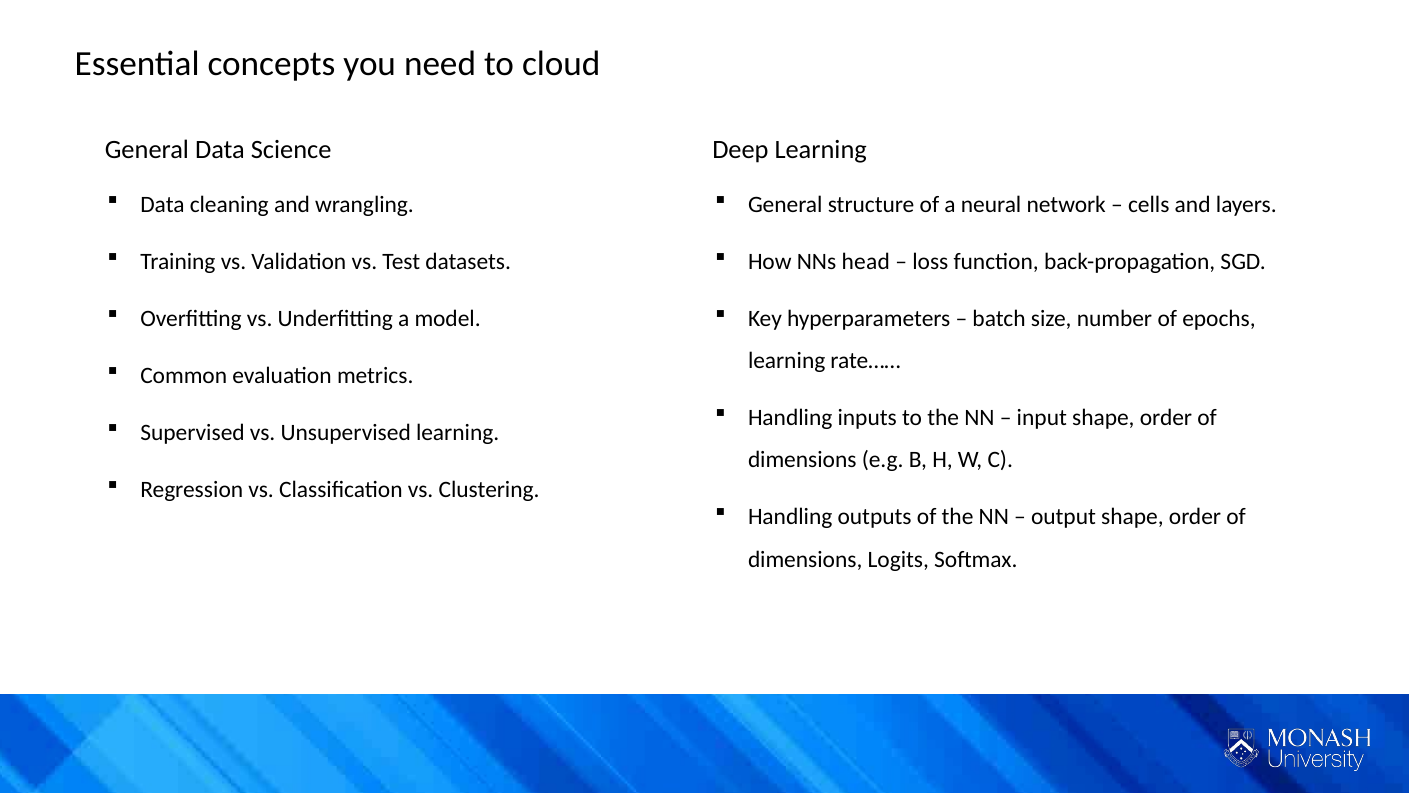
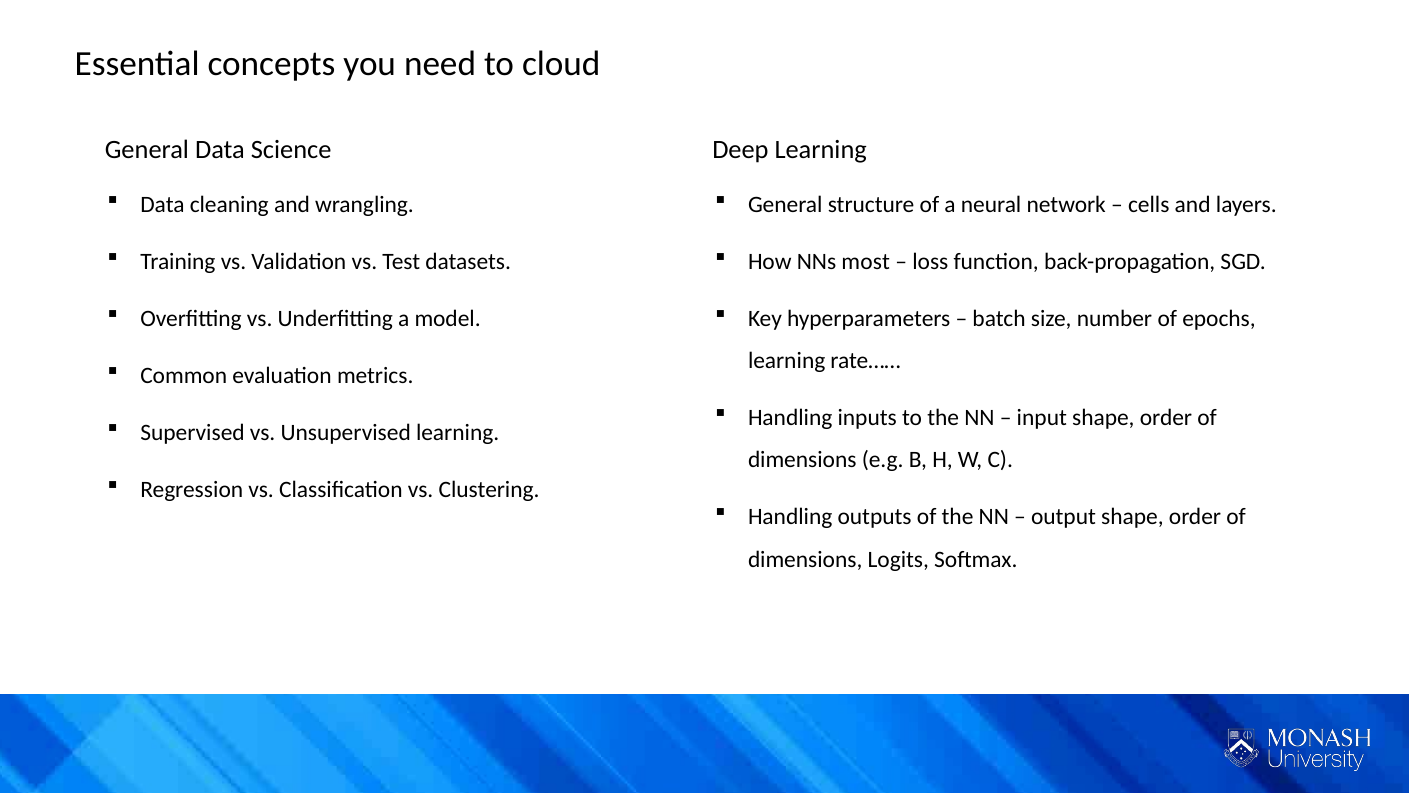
head: head -> most
